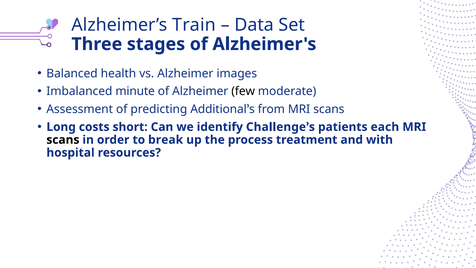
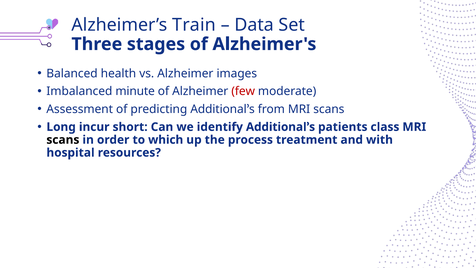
few colour: black -> red
costs: costs -> incur
identify Challenge’s: Challenge’s -> Additional’s
each: each -> class
break: break -> which
